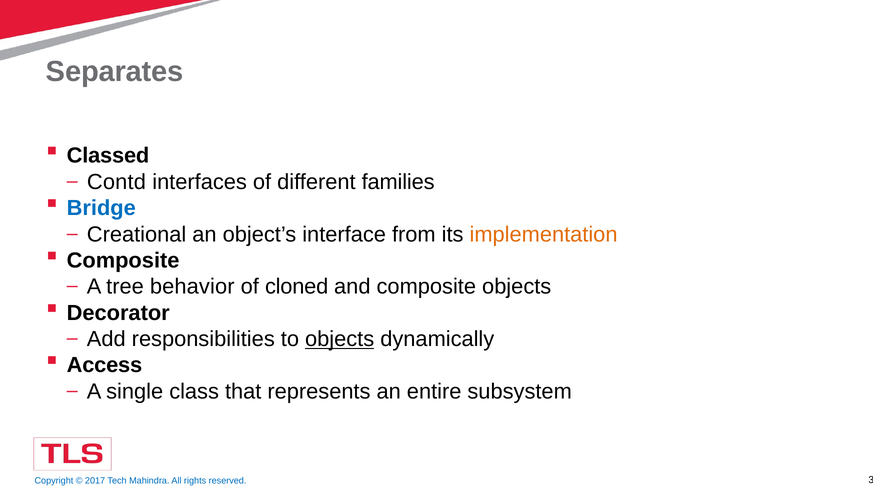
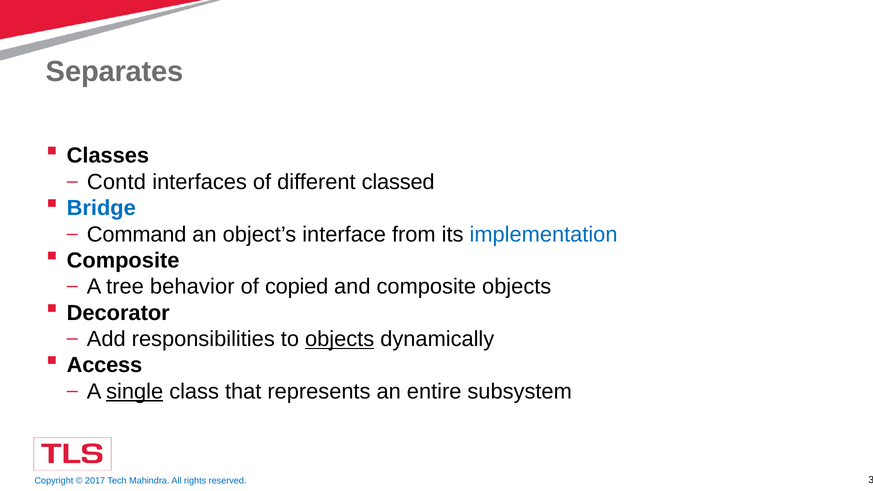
Classed: Classed -> Classes
families: families -> classed
Creational: Creational -> Command
implementation colour: orange -> blue
cloned: cloned -> copied
single underline: none -> present
